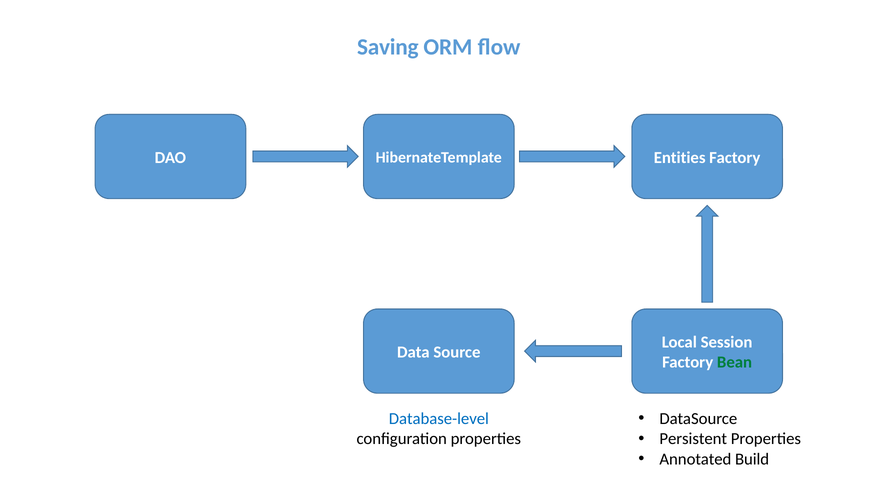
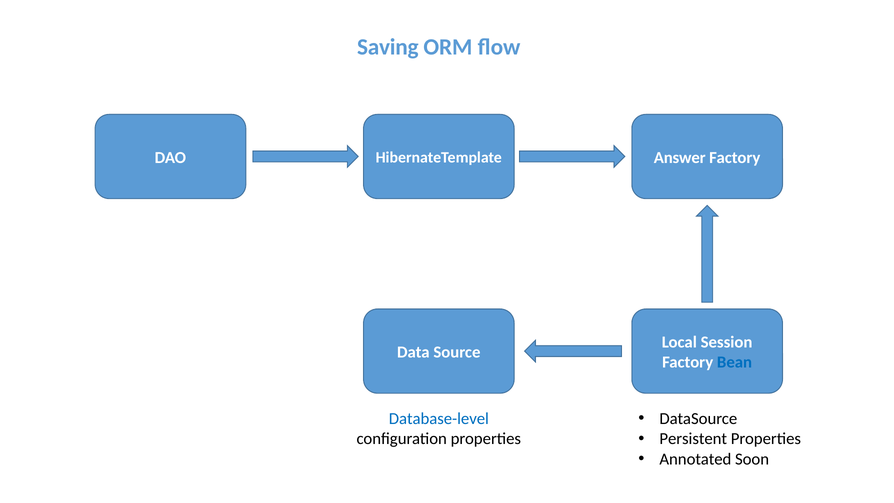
Entities: Entities -> Answer
Bean colour: green -> blue
Build: Build -> Soon
